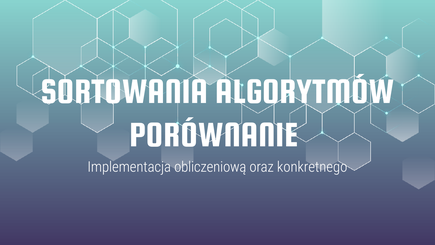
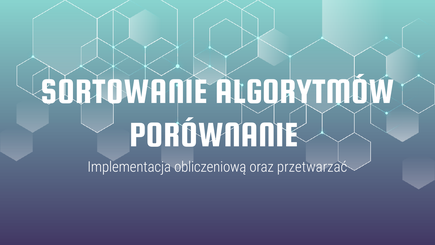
SORTOWANIA: SORTOWANIA -> SORTOWANIE
konkretnego: konkretnego -> przetwarzać
